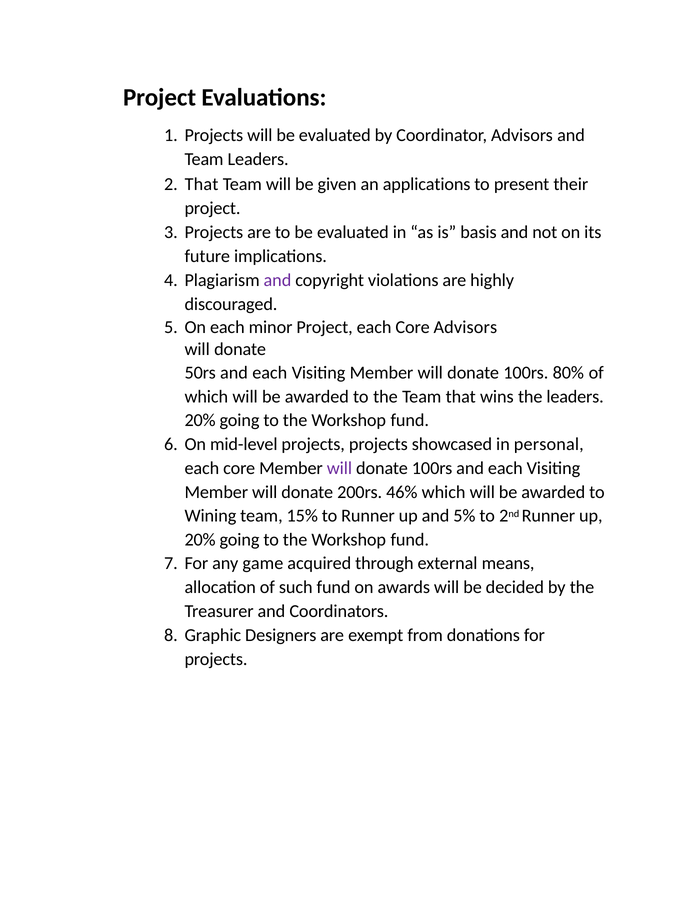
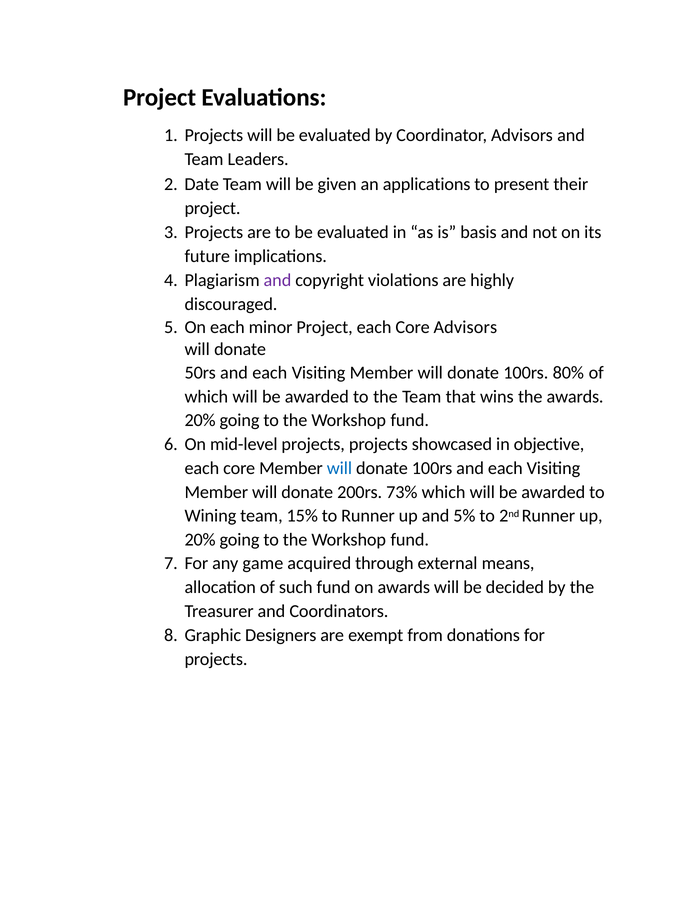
That at (202, 184): That -> Date
the leaders: leaders -> awards
personal: personal -> objective
will at (339, 468) colour: purple -> blue
46%: 46% -> 73%
